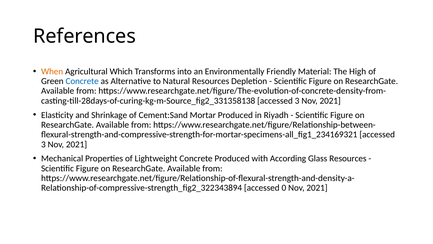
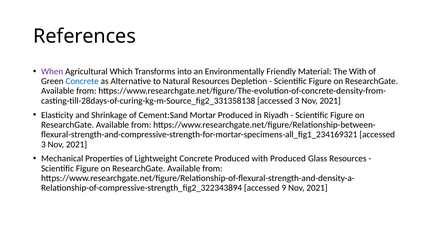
When colour: orange -> purple
The High: High -> With
with According: According -> Produced
0: 0 -> 9
